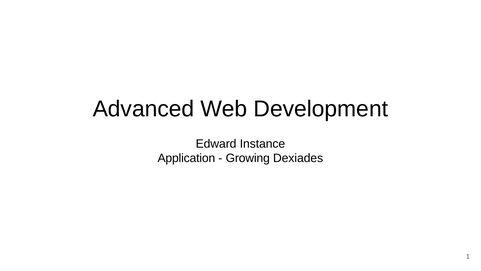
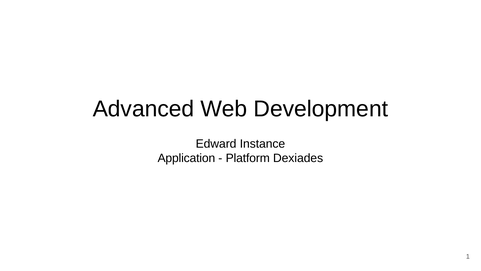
Growing: Growing -> Platform
